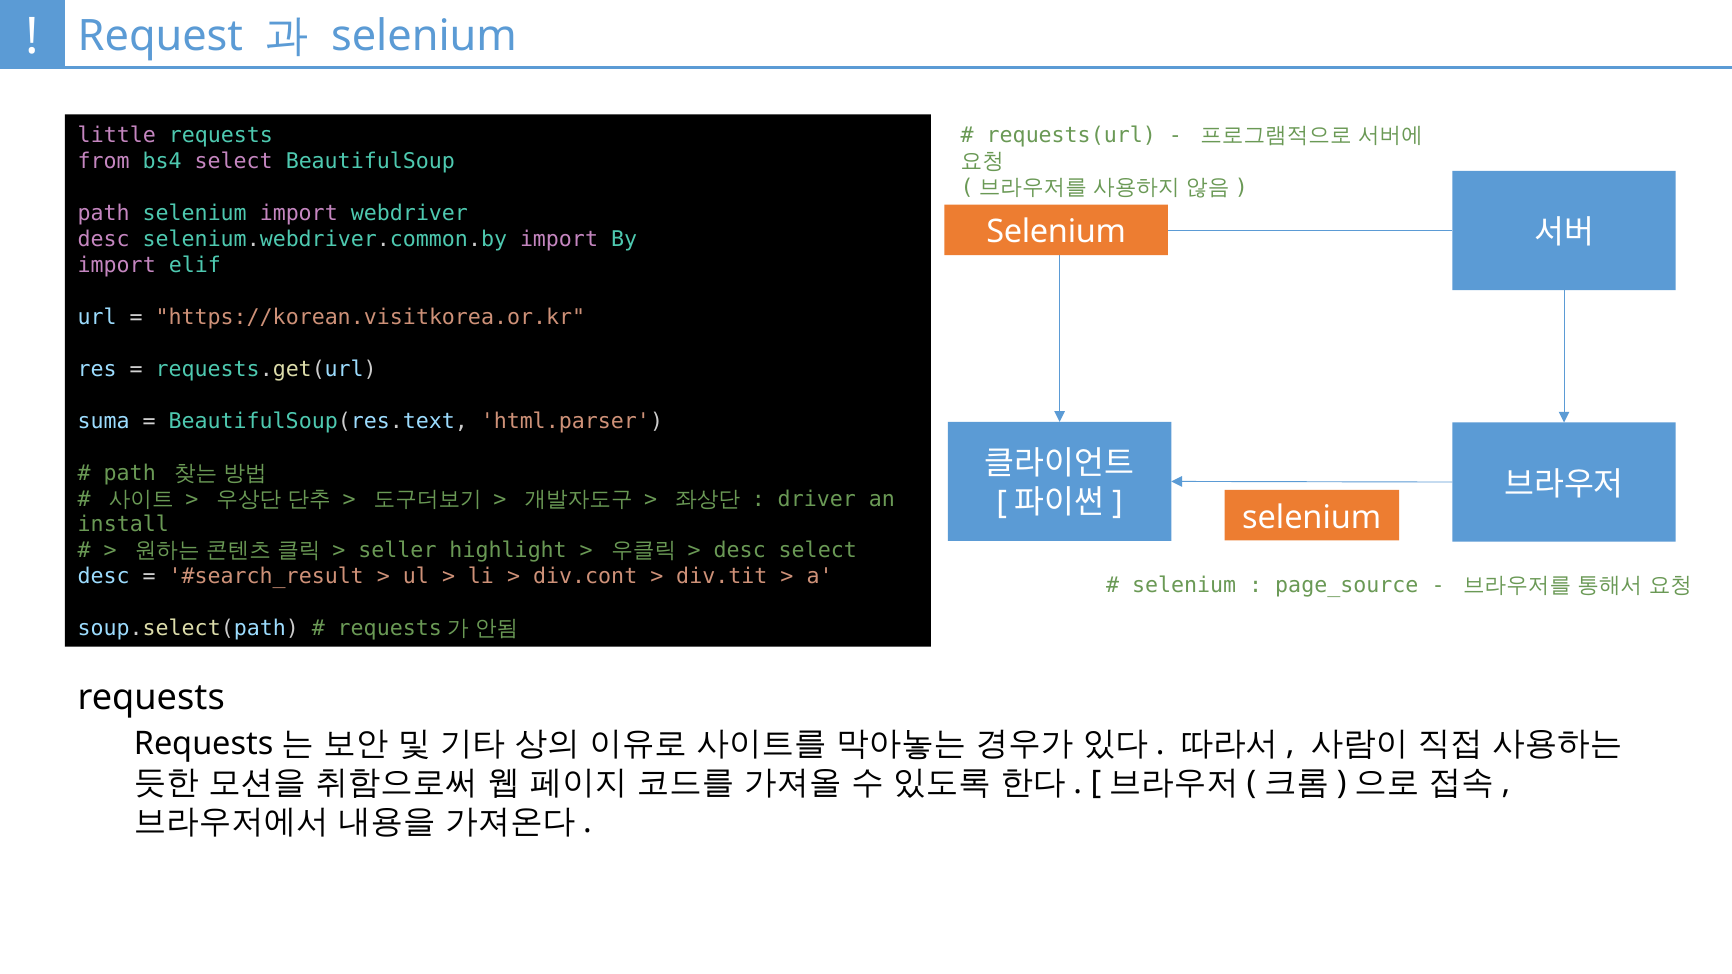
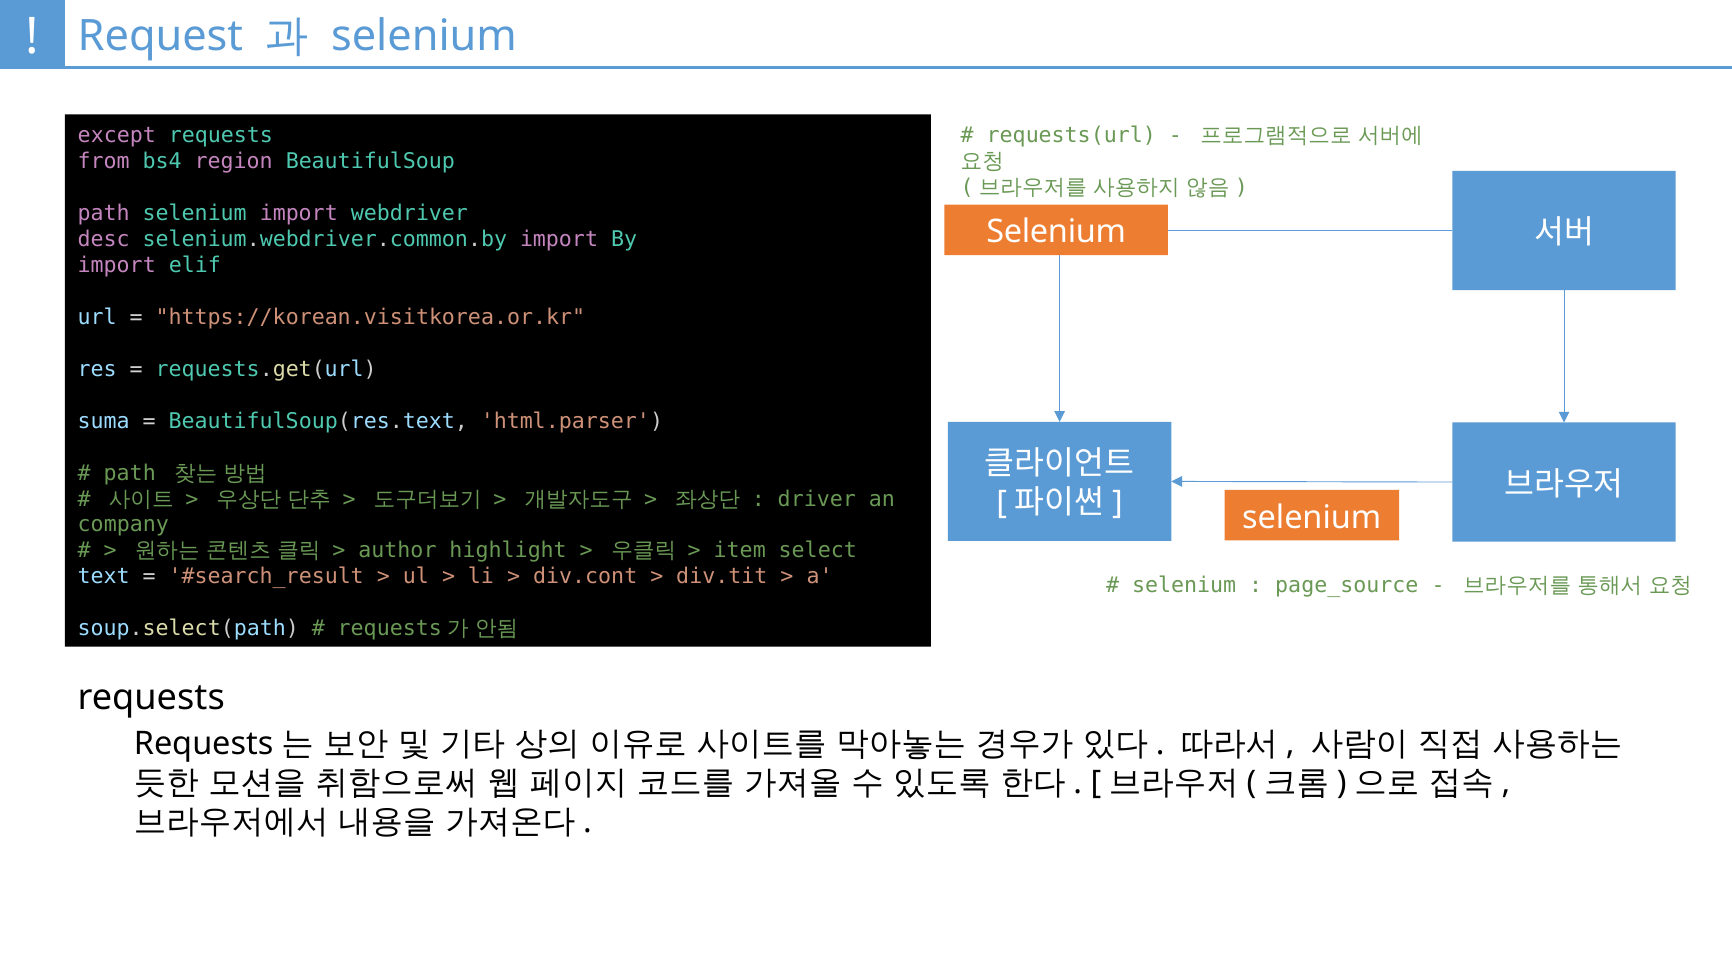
little: little -> except
bs4 select: select -> region
install: install -> company
seller: seller -> author
desc at (740, 551): desc -> item
desc at (104, 577): desc -> text
